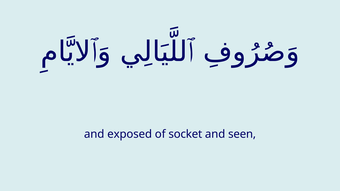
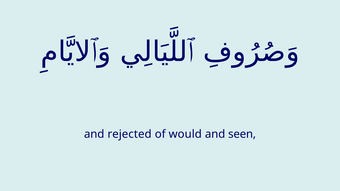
exposed: exposed -> rejected
socket: socket -> would
